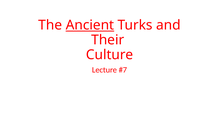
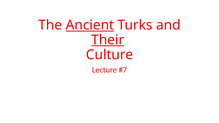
Their underline: none -> present
